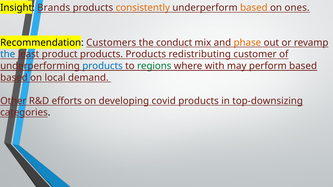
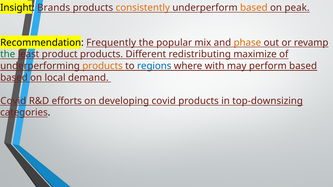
ones: ones -> peak
Customers: Customers -> Frequently
conduct: conduct -> popular
the at (8, 54) colour: blue -> green
products Products: Products -> Different
customer: customer -> maximize
products at (103, 66) colour: blue -> orange
regions colour: green -> blue
Other at (13, 101): Other -> Covid
